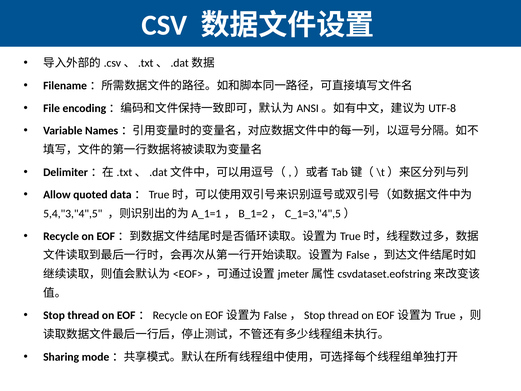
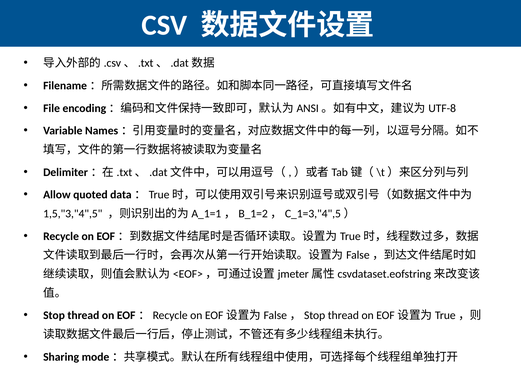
5,4,"3,"4",5: 5,4,"3,"4",5 -> 1,5,"3,"4",5
